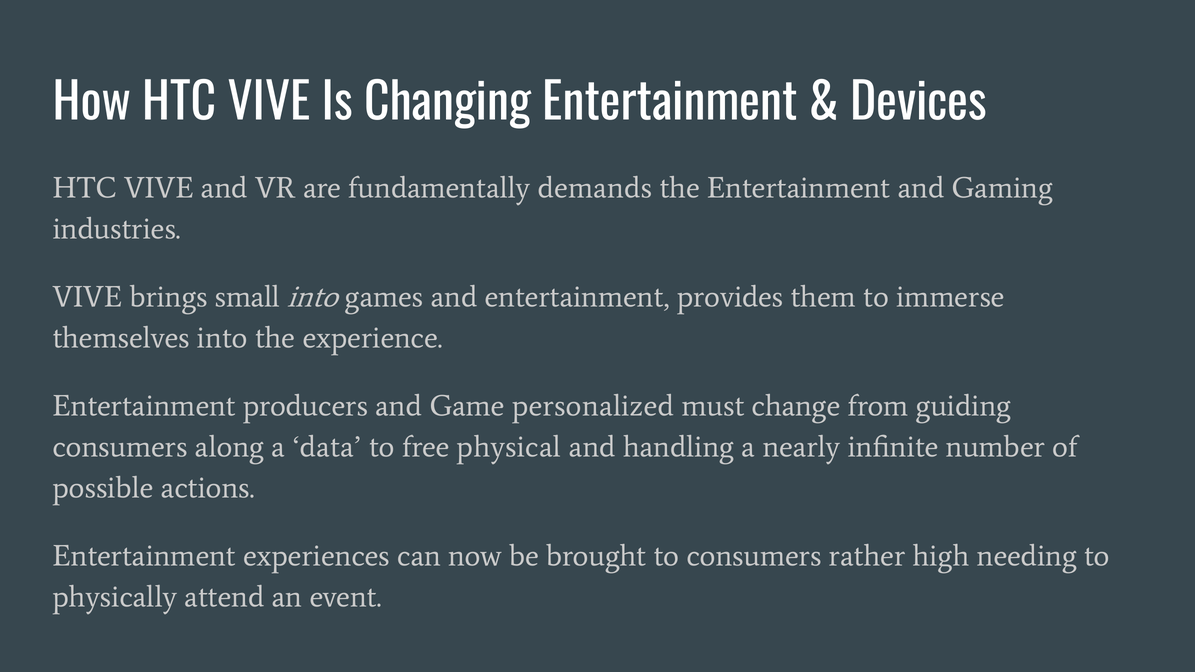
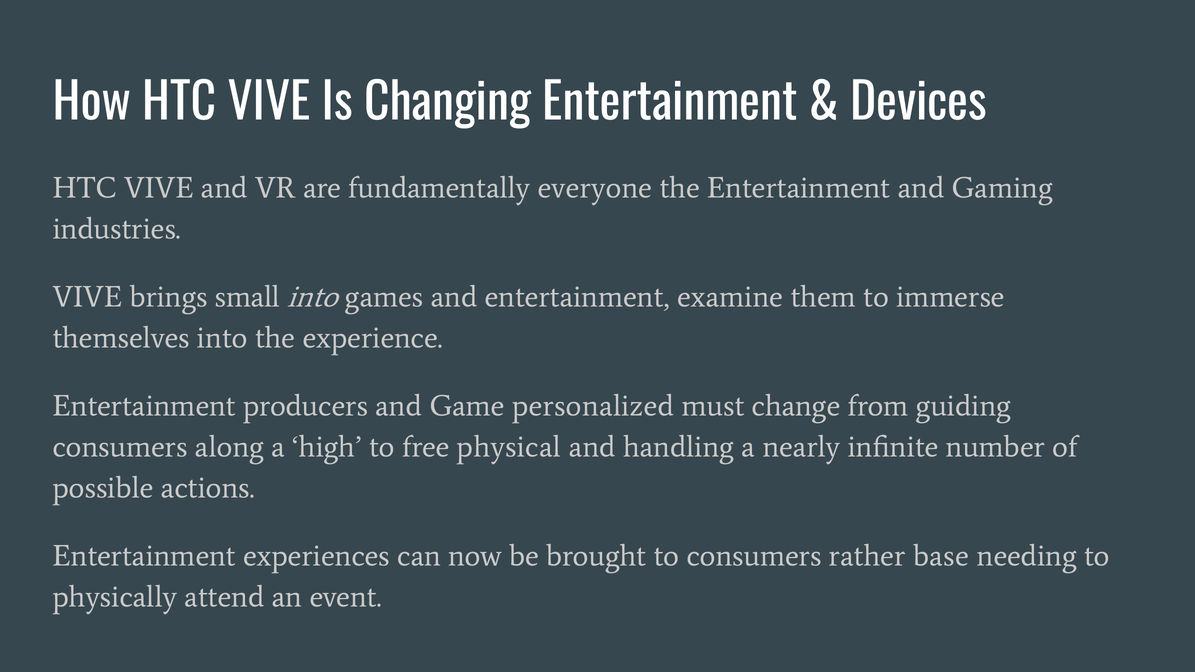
demands: demands -> everyone
provides: provides -> examine
data: data -> high
high: high -> base
